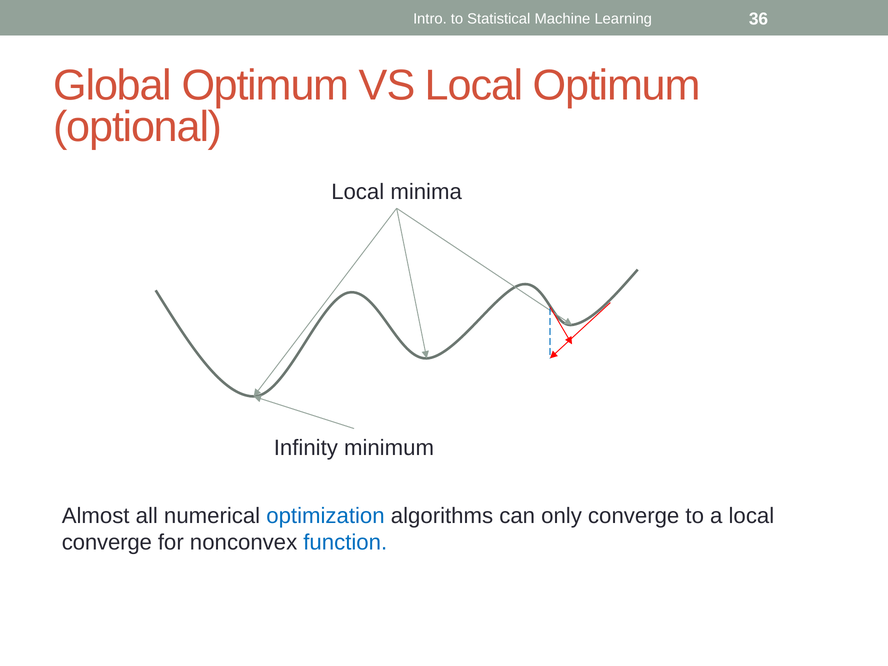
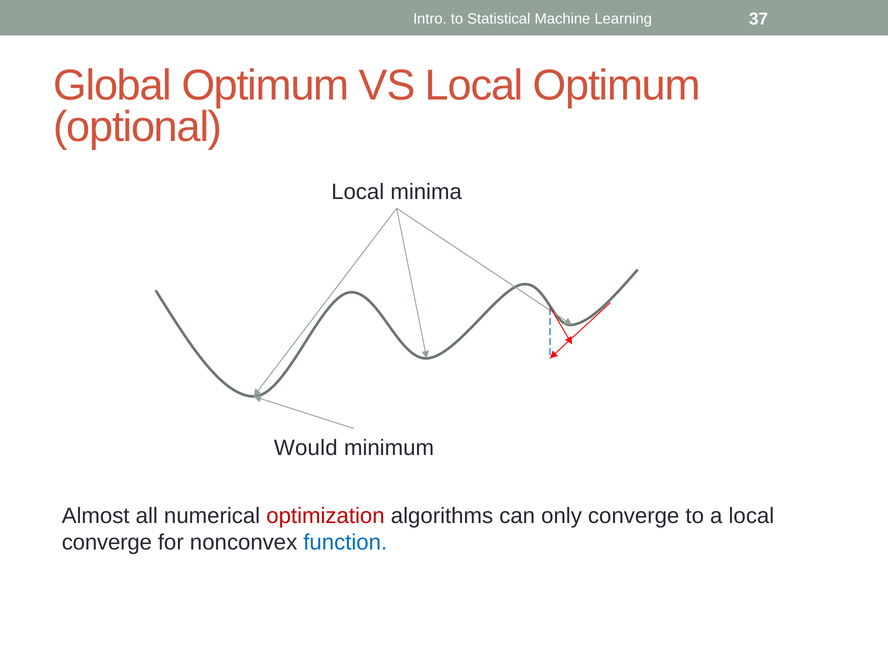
36: 36 -> 37
Infinity: Infinity -> Would
optimization colour: blue -> red
